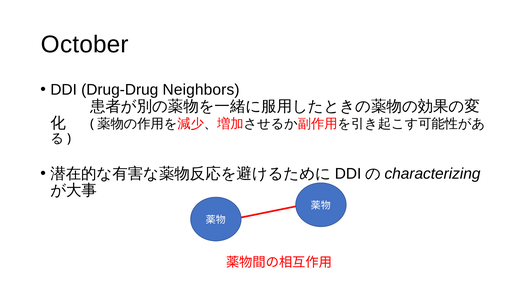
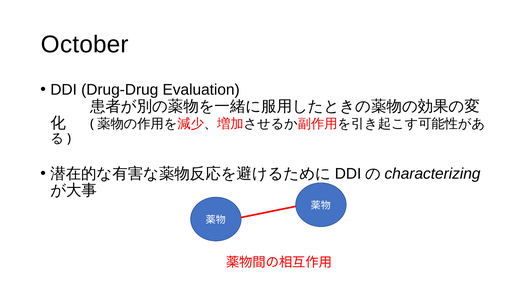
Neighbors: Neighbors -> Evaluation
